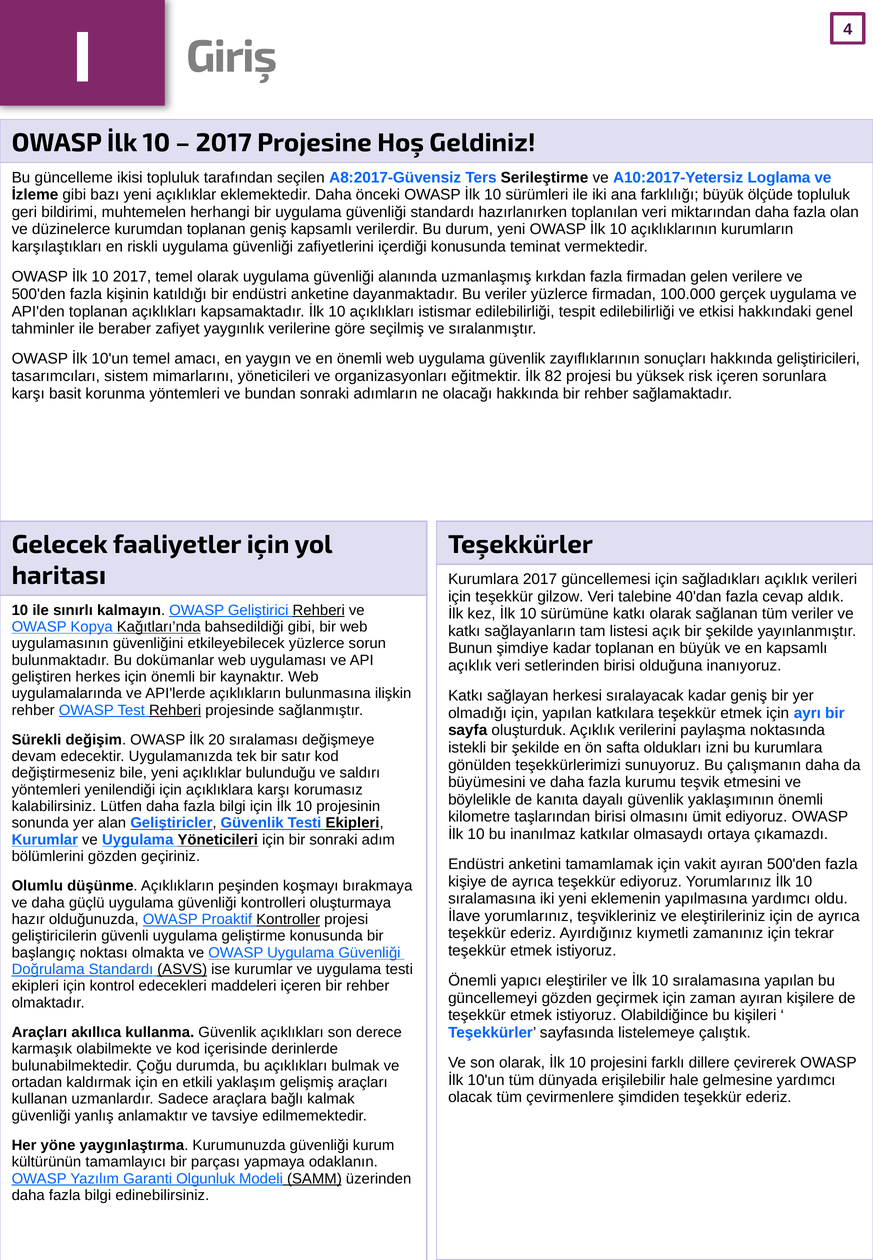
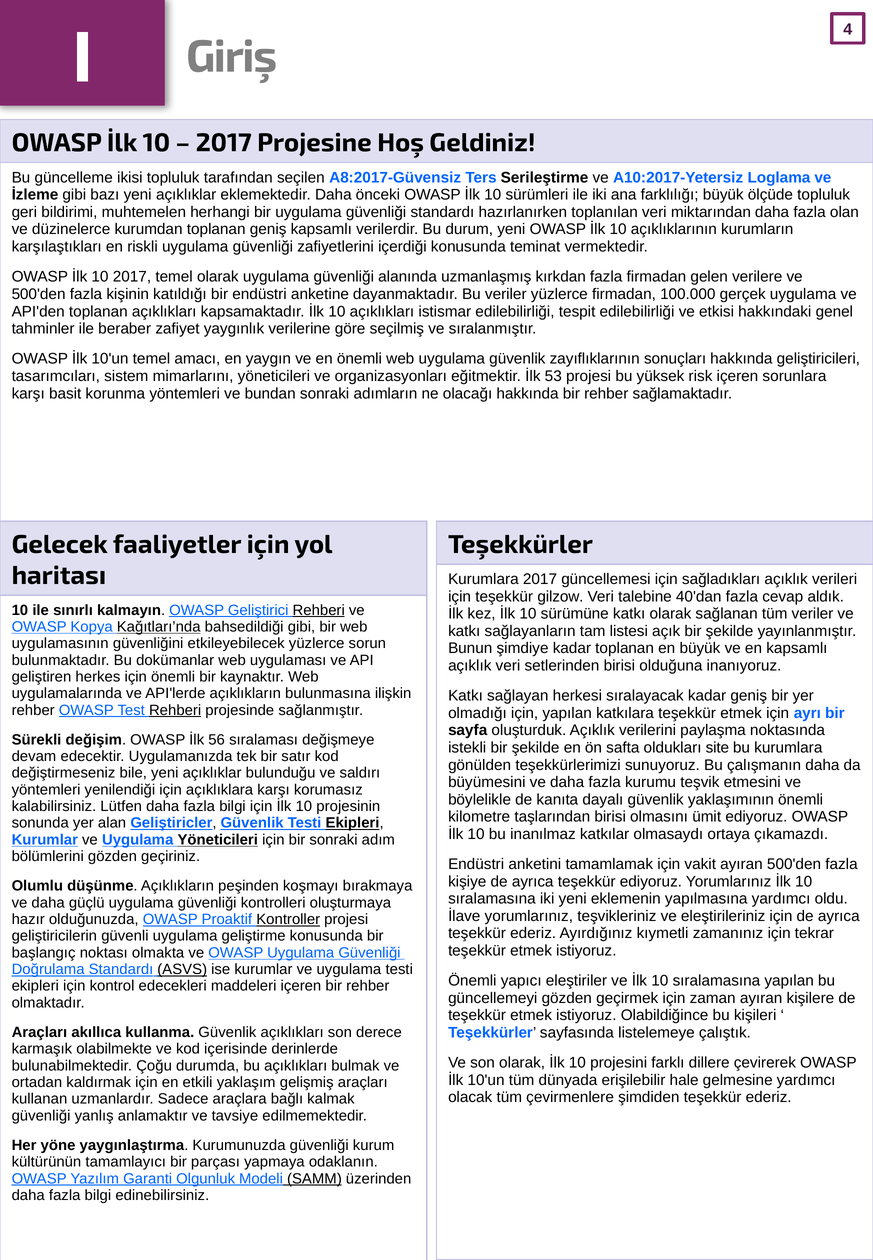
82: 82 -> 53
20: 20 -> 56
izni: izni -> site
